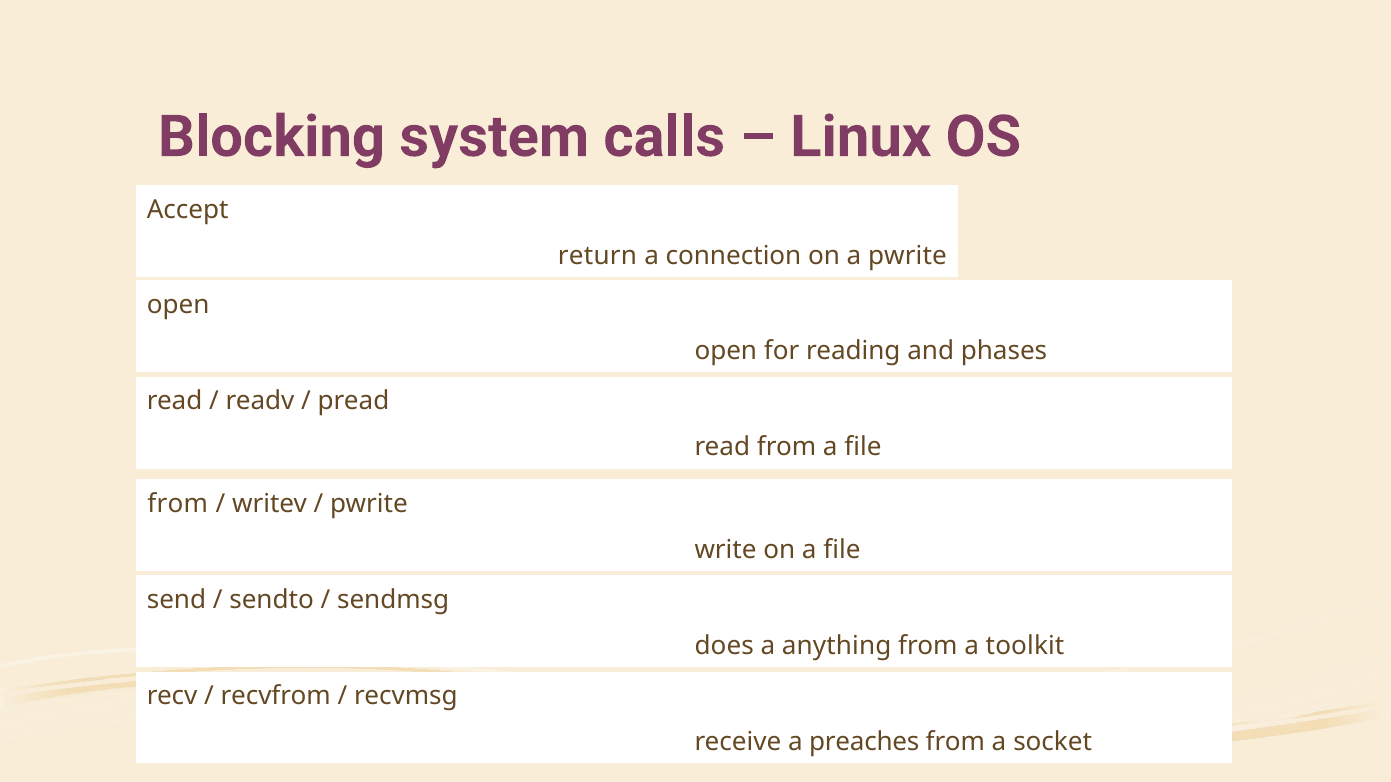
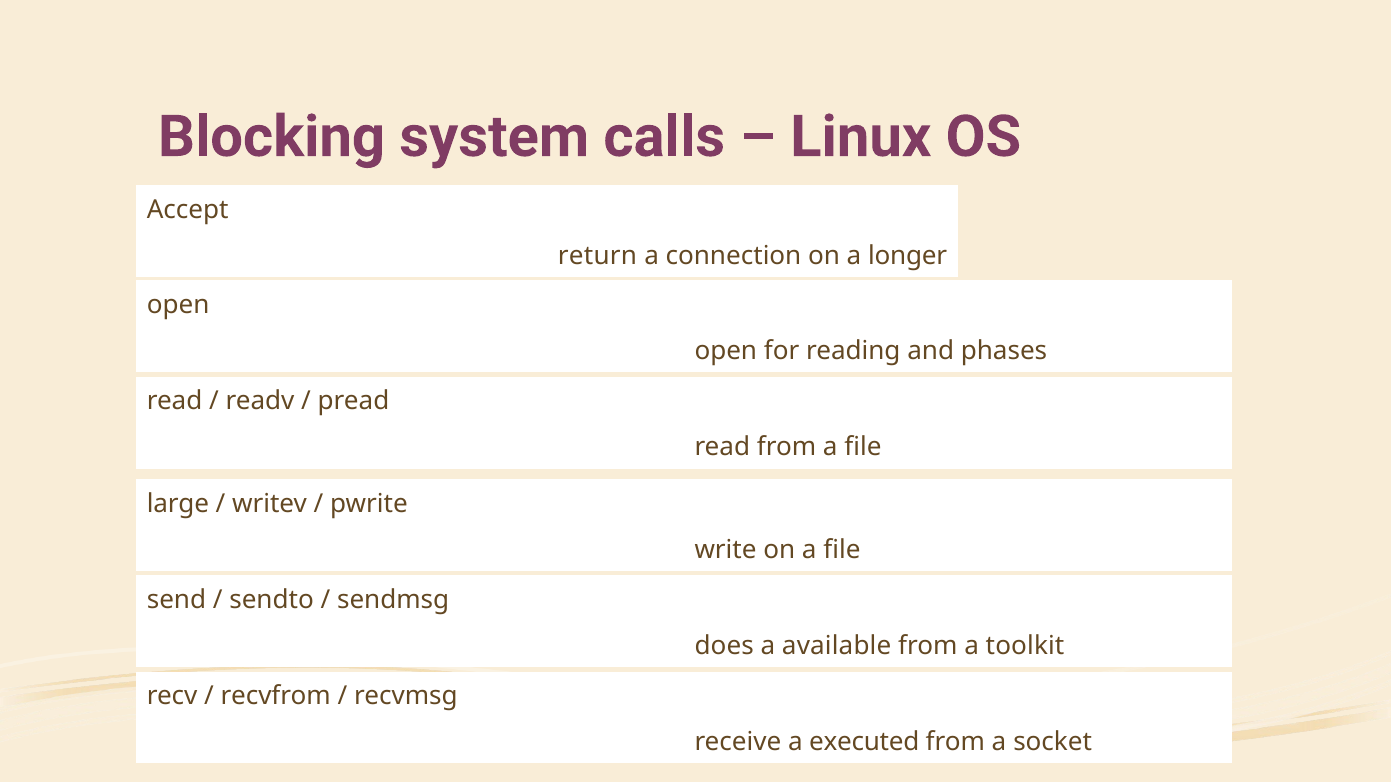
a pwrite: pwrite -> longer
from at (178, 504): from -> large
anything: anything -> available
preaches: preaches -> executed
